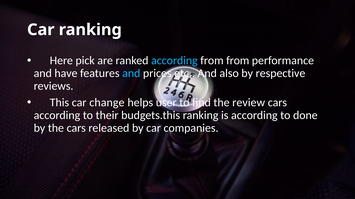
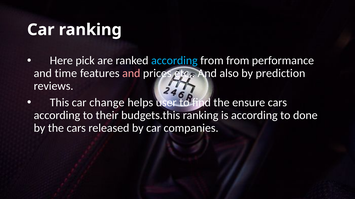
have: have -> time
and at (131, 74) colour: light blue -> pink
respective: respective -> prediction
review: review -> ensure
